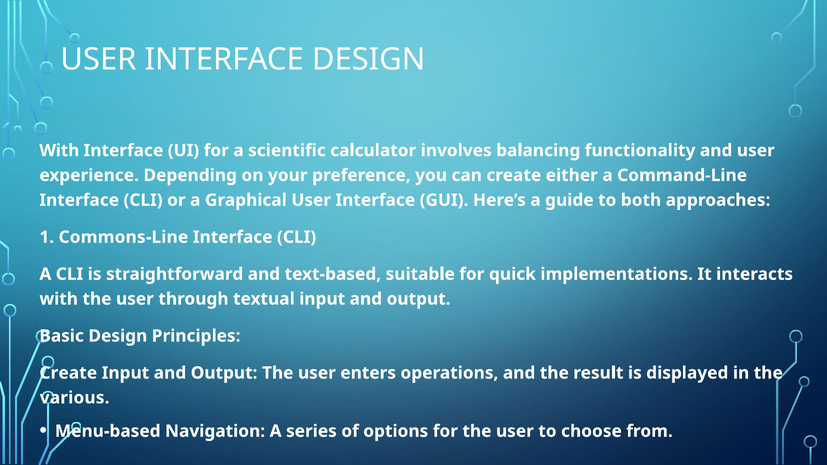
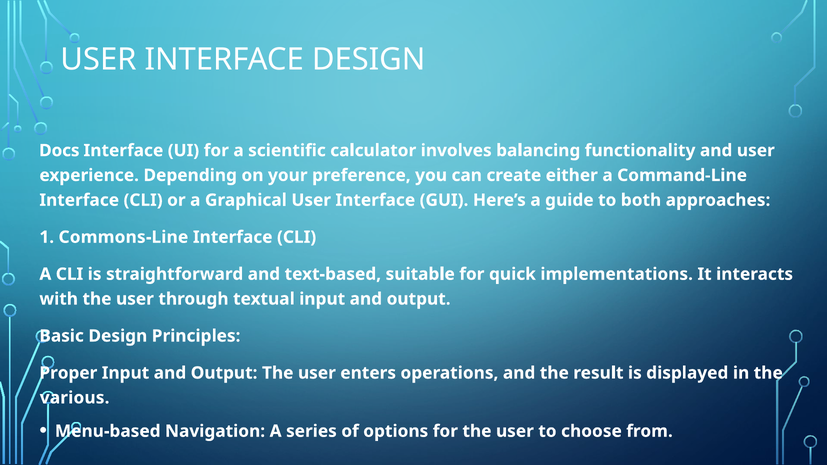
With at (59, 151): With -> Docs
Create at (68, 373): Create -> Proper
